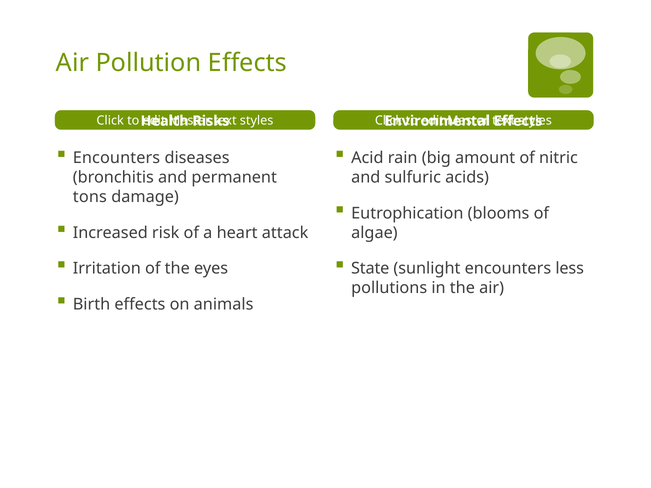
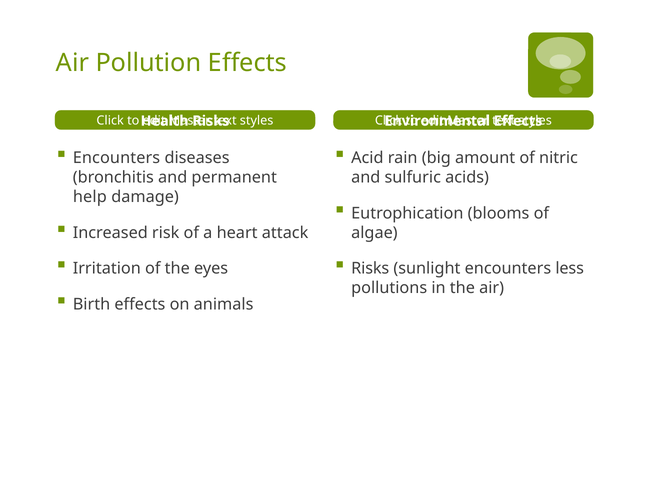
tons: tons -> help
State at (370, 269): State -> Risks
